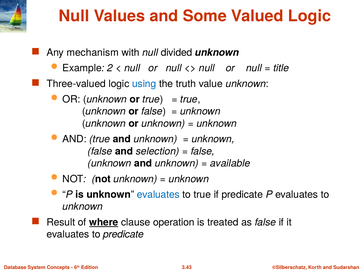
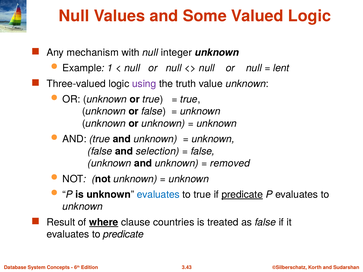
divided: divided -> integer
2: 2 -> 1
title: title -> lent
using colour: blue -> purple
available: available -> removed
predicate at (242, 195) underline: none -> present
operation: operation -> countries
